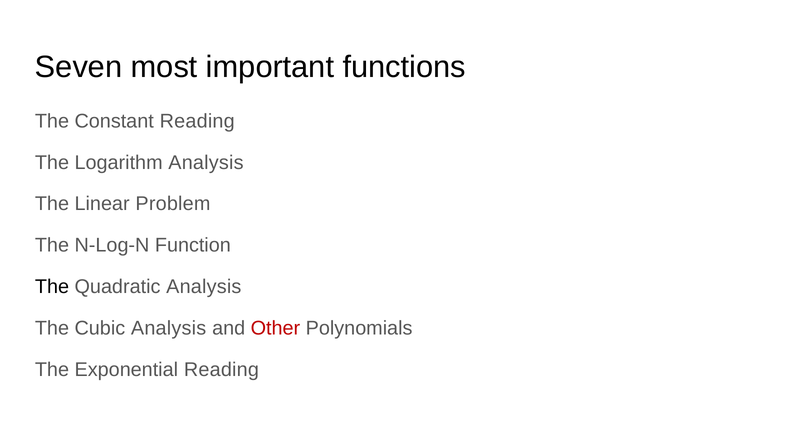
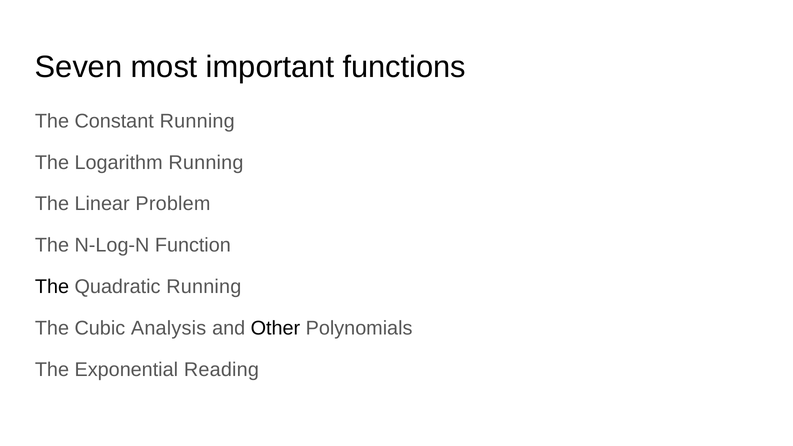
Constant Reading: Reading -> Running
Logarithm Analysis: Analysis -> Running
Quadratic Analysis: Analysis -> Running
Other colour: red -> black
